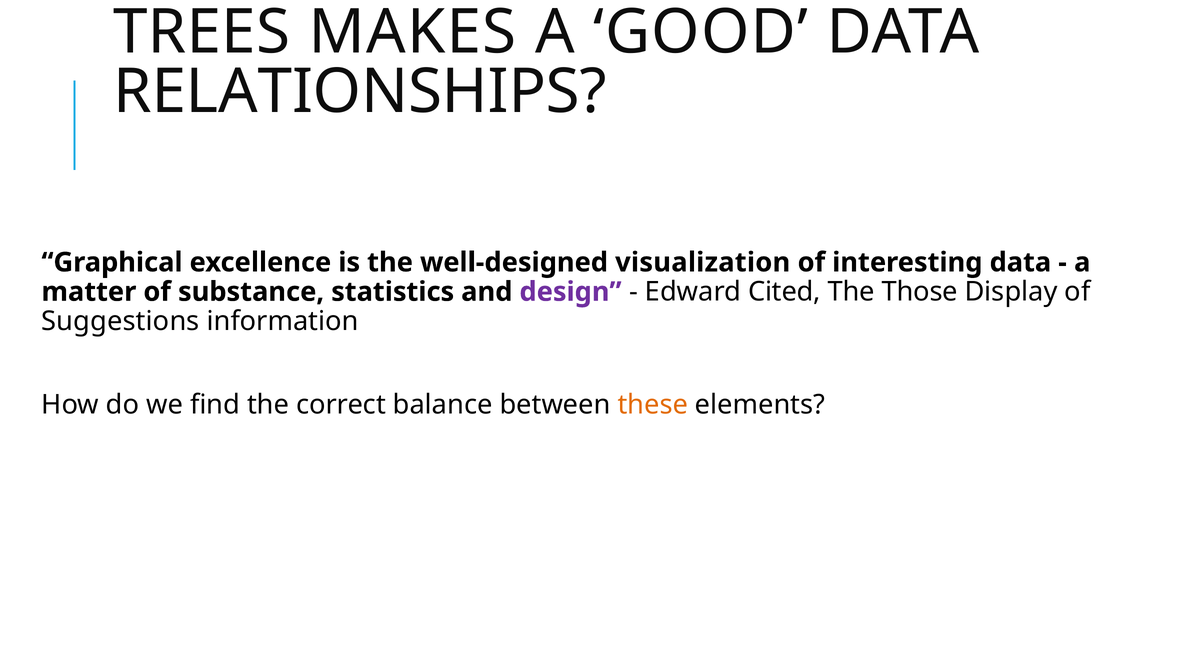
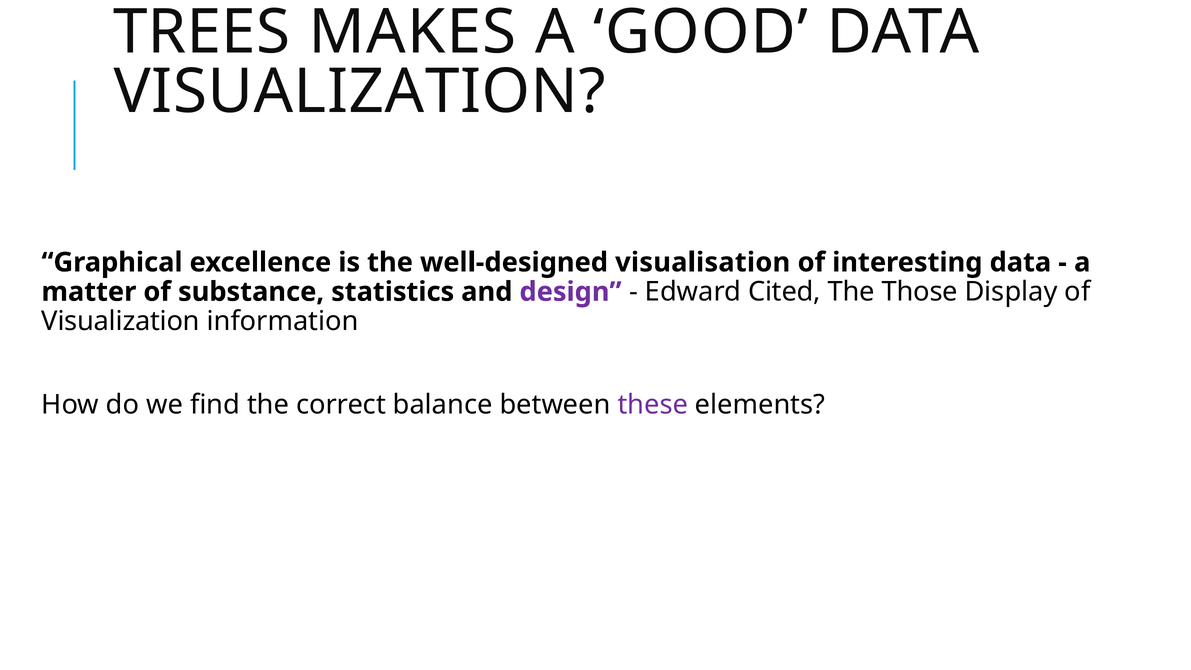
RELATIONSHIPS at (360, 92): RELATIONSHIPS -> VISUALIZATION
visualization: visualization -> visualisation
Suggestions at (120, 321): Suggestions -> Visualization
these colour: orange -> purple
